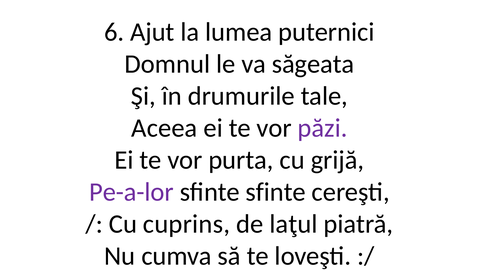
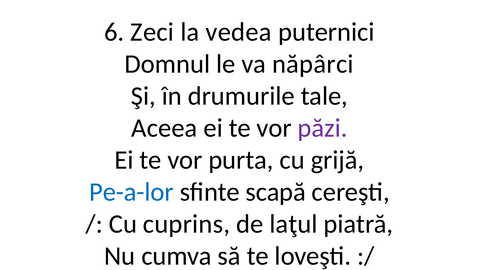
Ajut: Ajut -> Zeci
lumea: lumea -> vedea
săgeata: săgeata -> năpârci
Pe-a-lor colour: purple -> blue
sfinte sfinte: sfinte -> scapă
